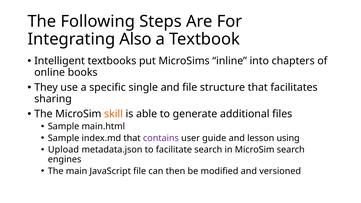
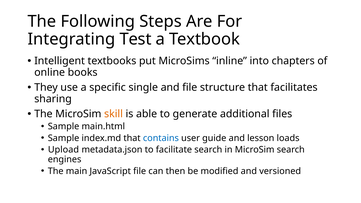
Also: Also -> Test
contains colour: purple -> blue
using: using -> loads
